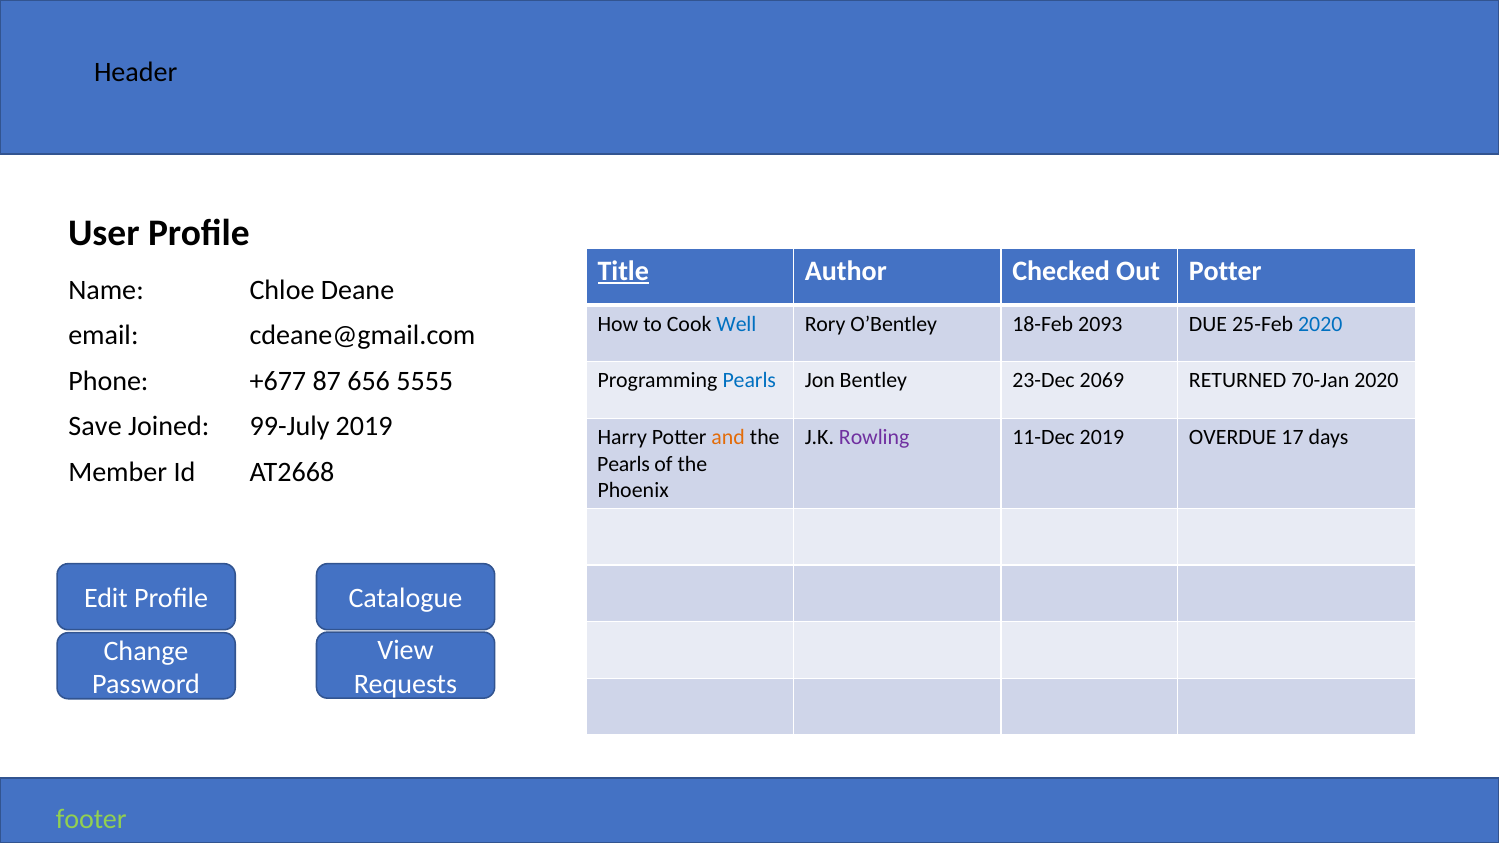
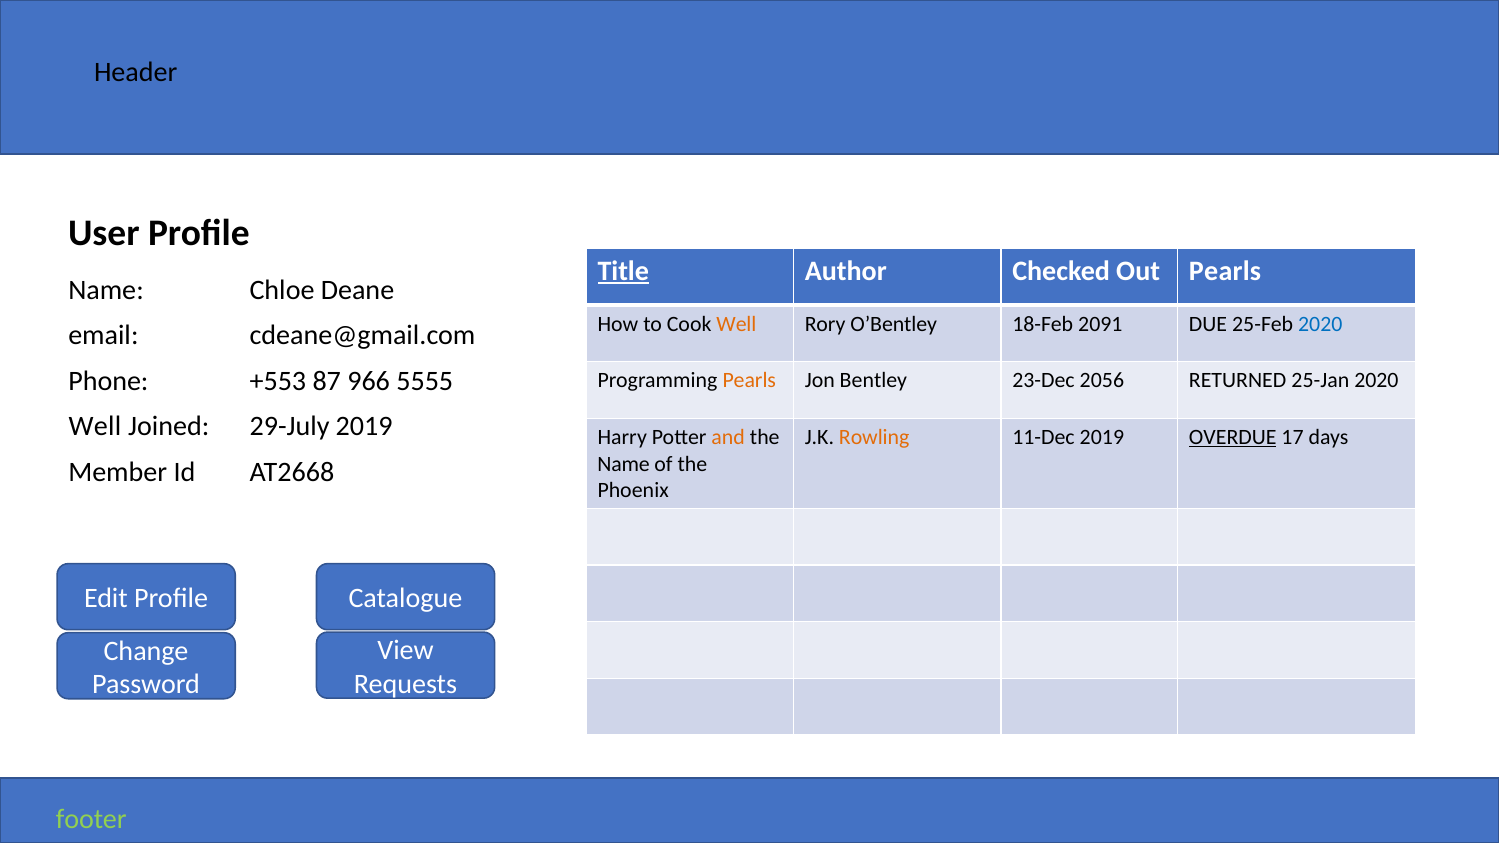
Out Potter: Potter -> Pearls
Well at (736, 324) colour: blue -> orange
2093: 2093 -> 2091
+677: +677 -> +553
656: 656 -> 966
Pearls at (749, 381) colour: blue -> orange
2069: 2069 -> 2056
70-Jan: 70-Jan -> 25-Jan
Save at (95, 427): Save -> Well
99-July: 99-July -> 29-July
Rowling colour: purple -> orange
OVERDUE underline: none -> present
Pearls at (624, 464): Pearls -> Name
